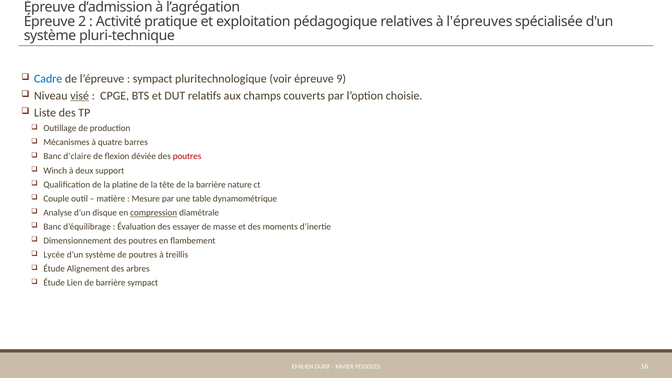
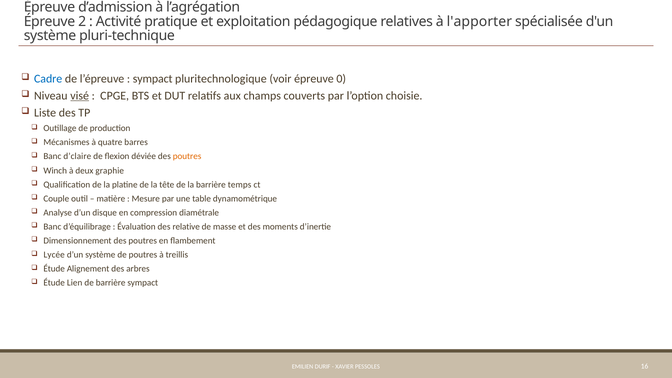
l'épreuves: l'épreuves -> l'apporter
9: 9 -> 0
poutres at (187, 156) colour: red -> orange
support: support -> graphie
nature: nature -> temps
compression underline: present -> none
essayer: essayer -> relative
